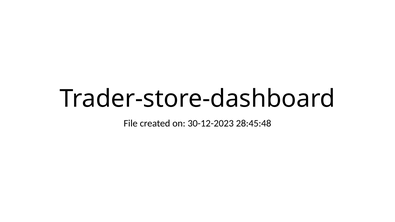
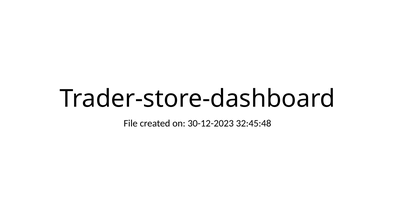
28:45:48: 28:45:48 -> 32:45:48
